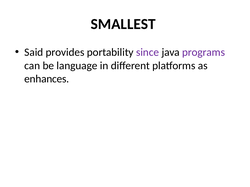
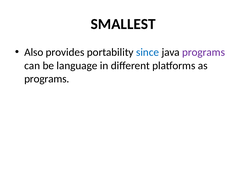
Said: Said -> Also
since colour: purple -> blue
enhances at (47, 79): enhances -> programs
